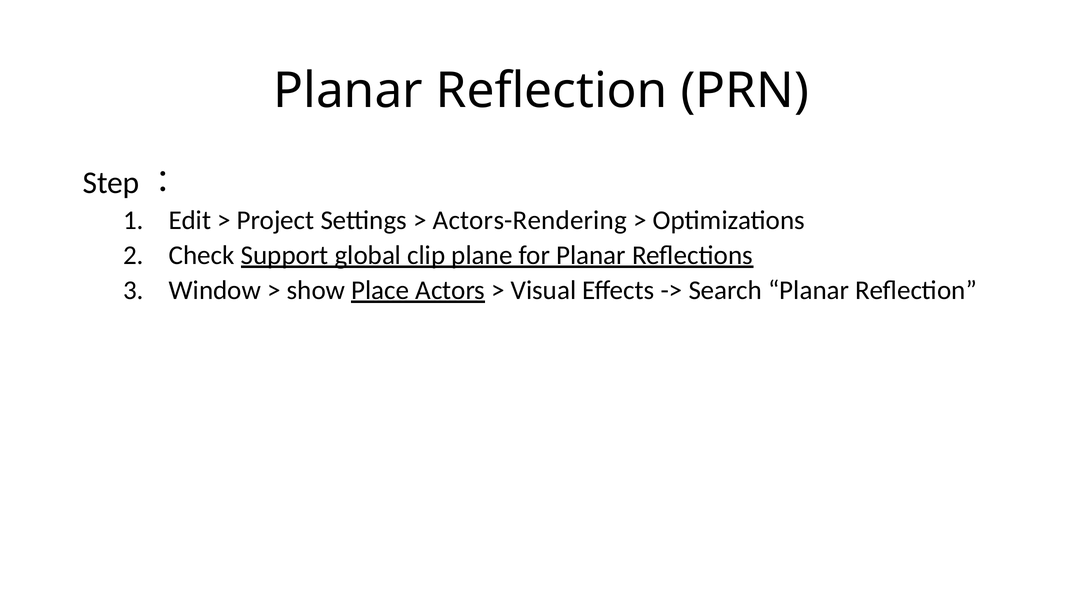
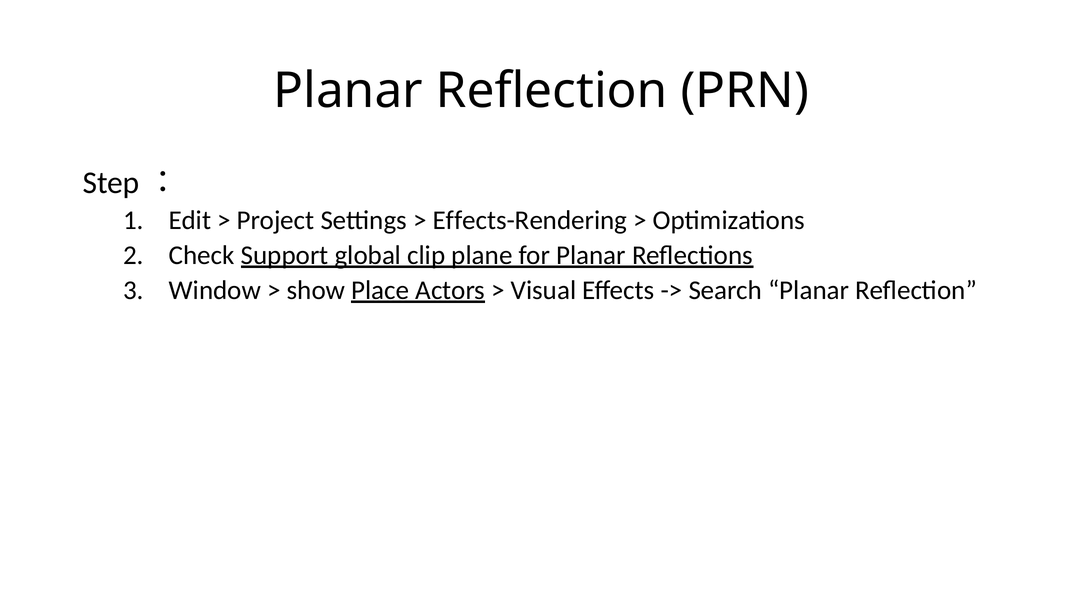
Actors-Rendering: Actors-Rendering -> Effects-Rendering
